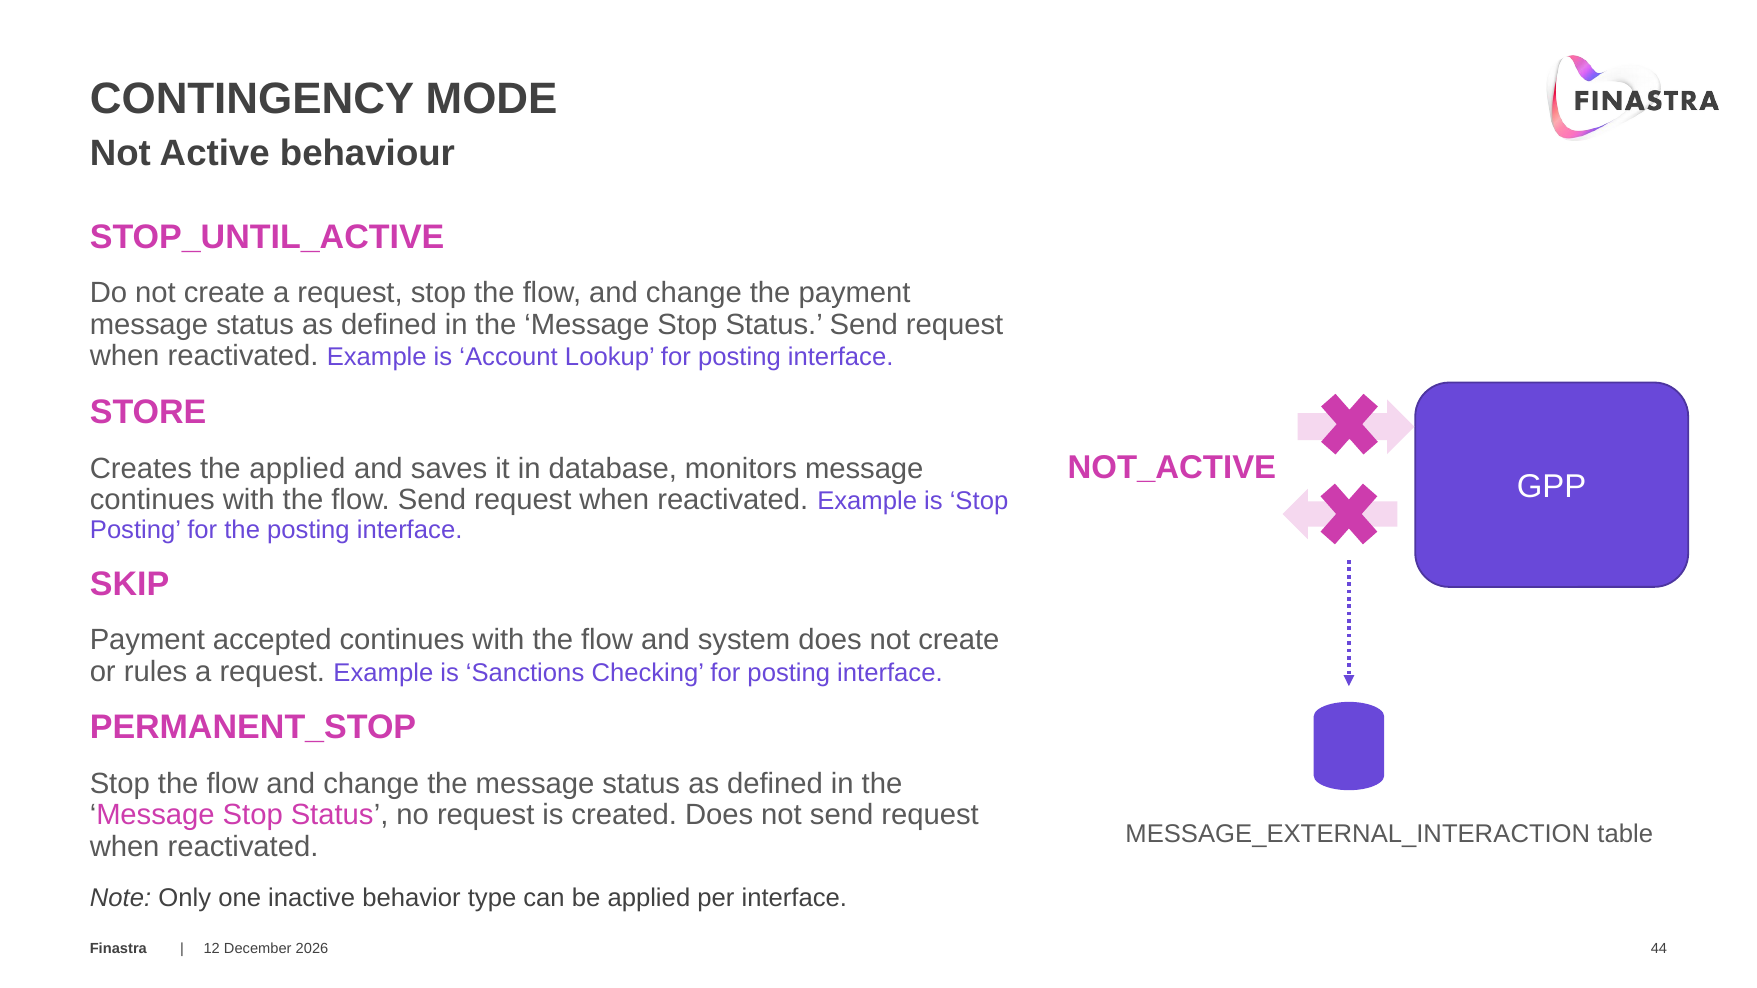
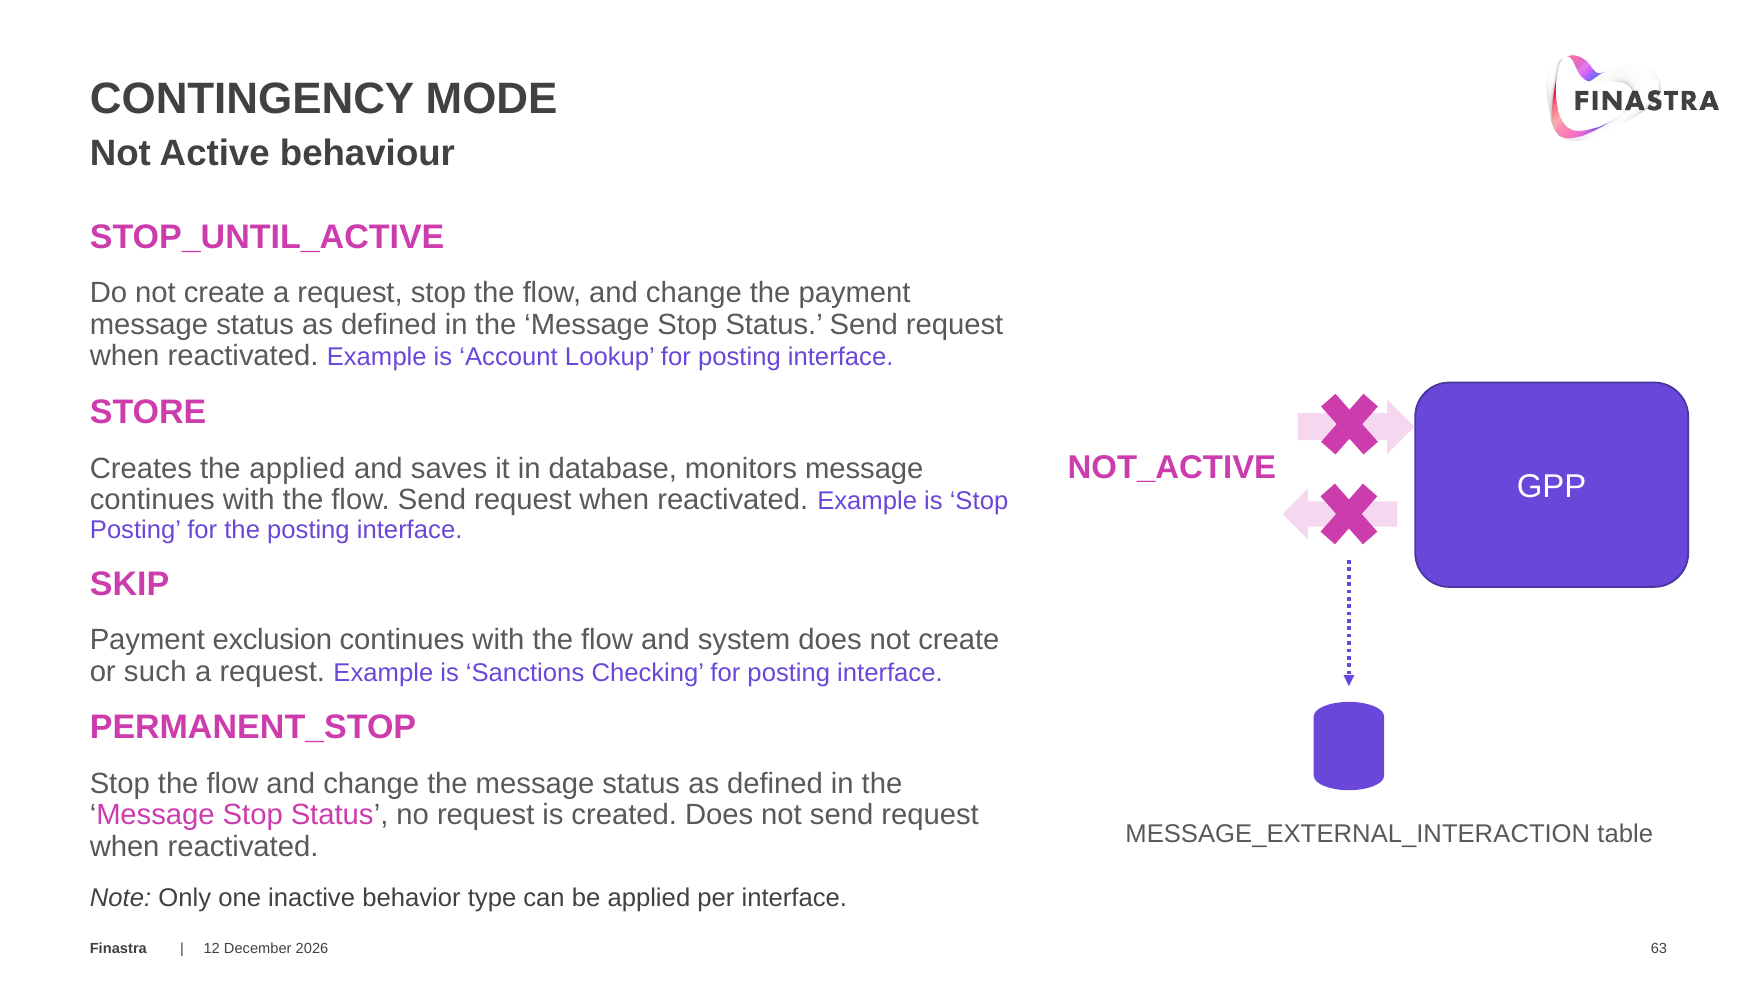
accepted: accepted -> exclusion
rules: rules -> such
44: 44 -> 63
